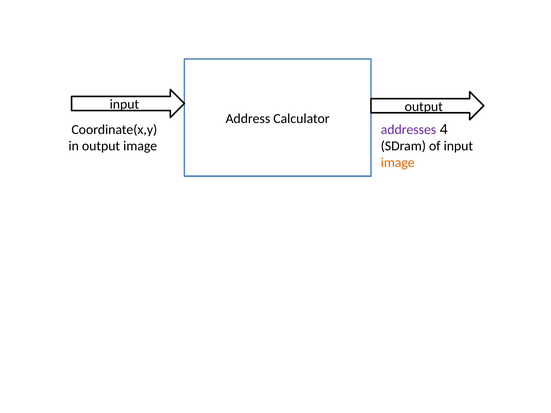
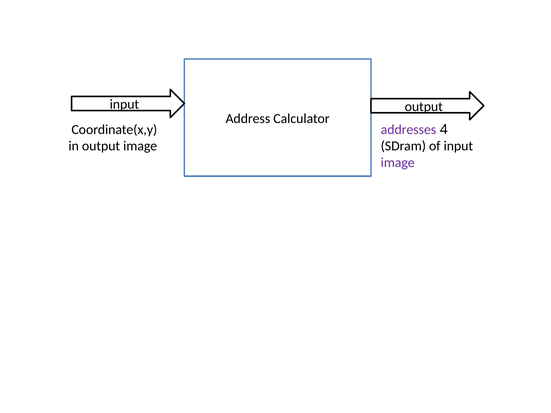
image at (398, 163) colour: orange -> purple
